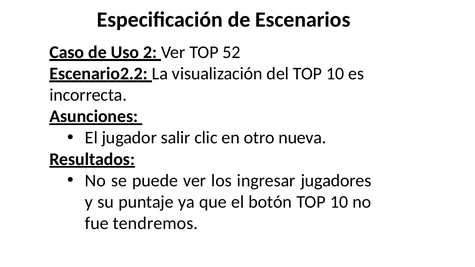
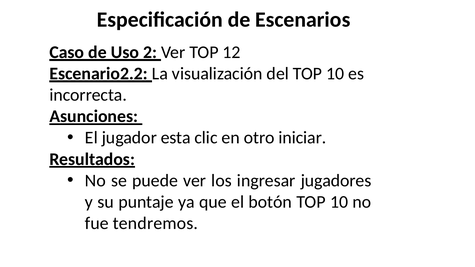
52: 52 -> 12
salir: salir -> esta
nueva: nueva -> iniciar
